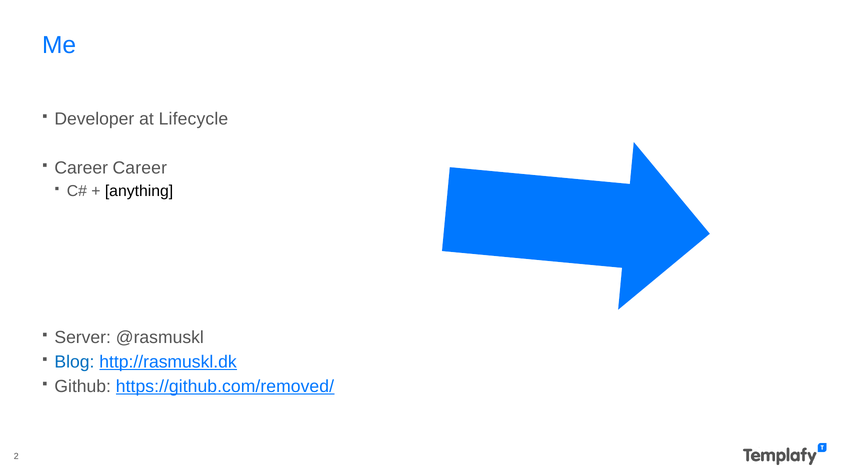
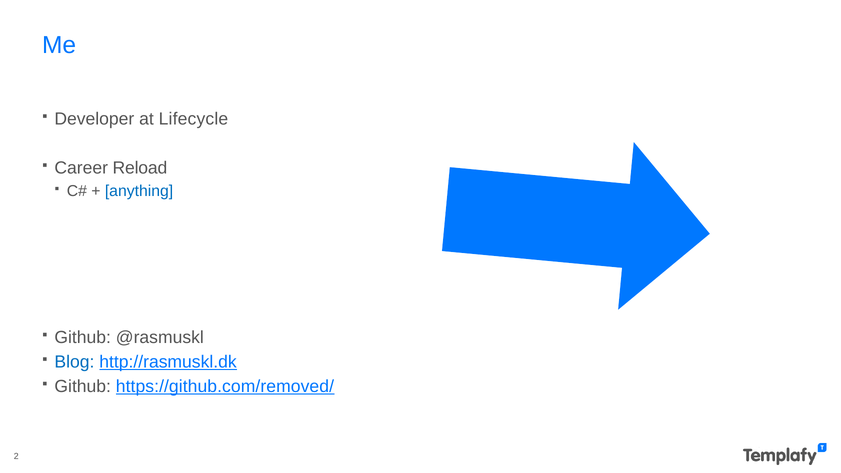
Career Career: Career -> Reload
anything colour: black -> blue
Server at (83, 337): Server -> Github
